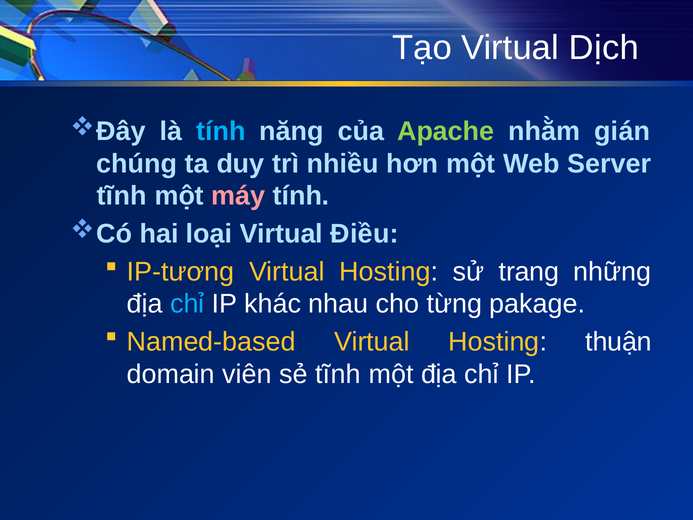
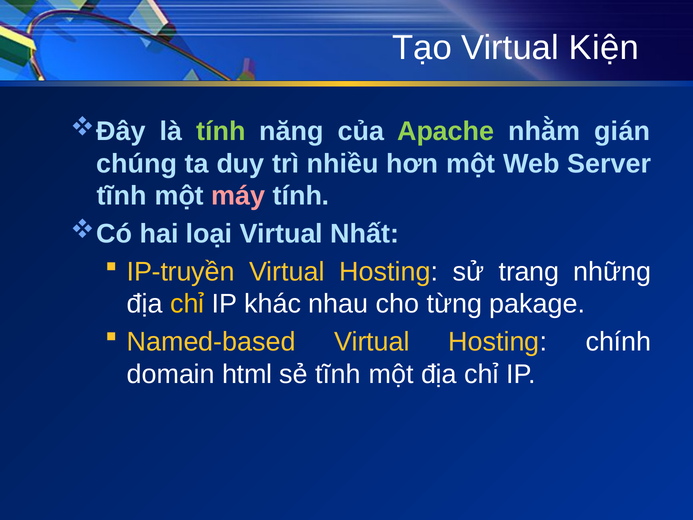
Dịch: Dịch -> Kiện
tính at (221, 131) colour: light blue -> light green
Điều: Điều -> Nhất
IP-tương: IP-tương -> IP-truyền
chỉ at (187, 304) colour: light blue -> yellow
thuận: thuận -> chính
viên: viên -> html
